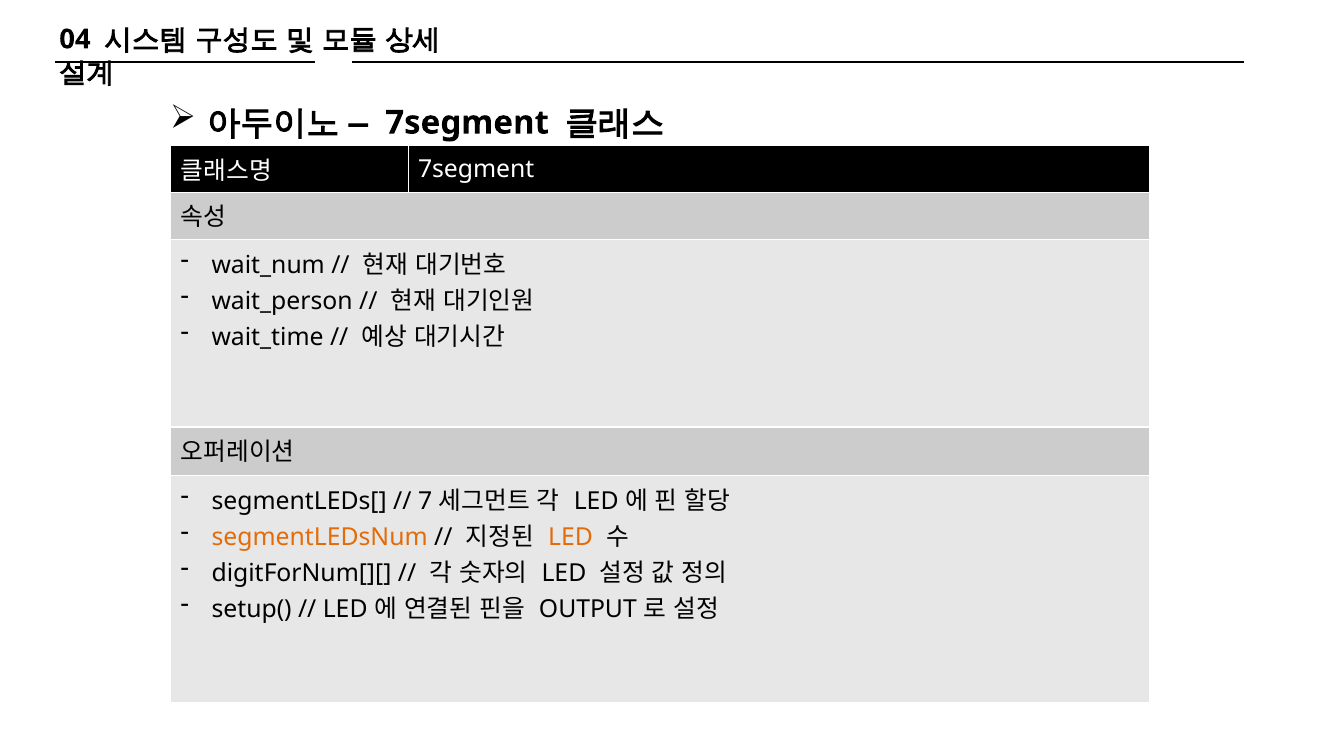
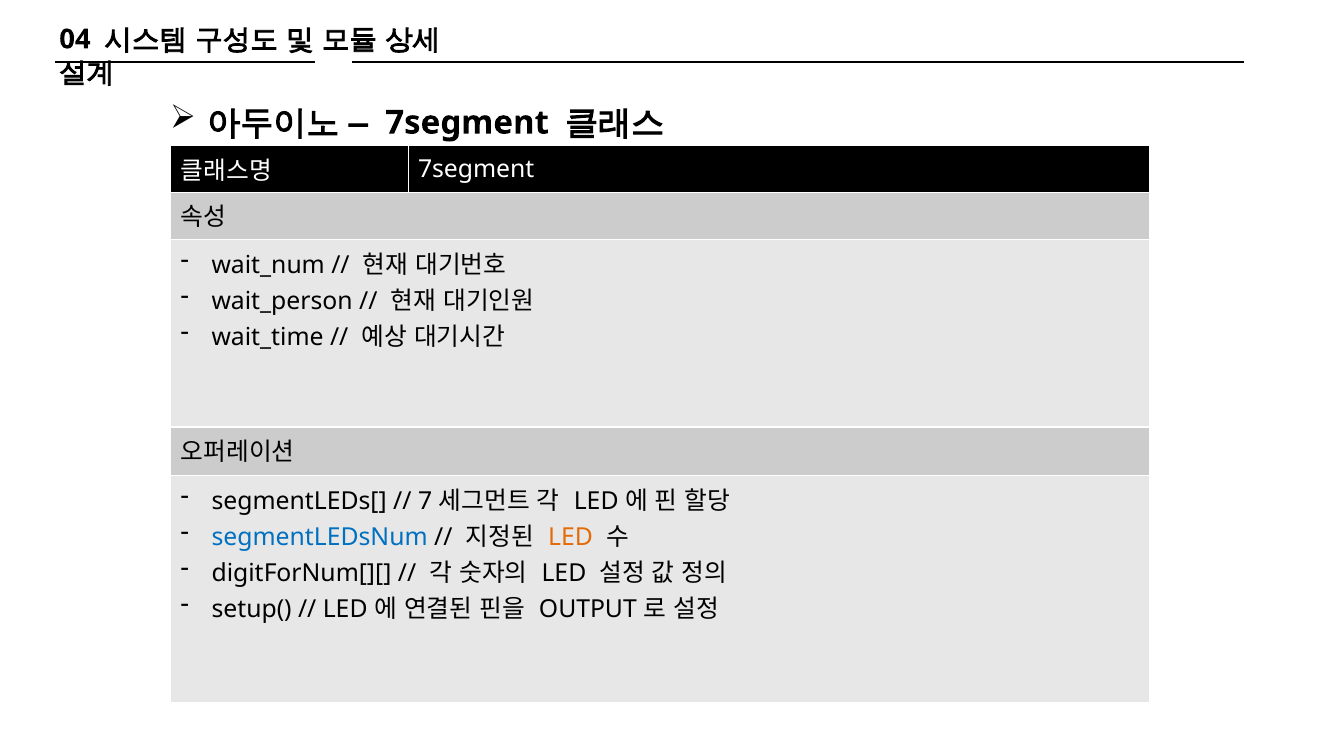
segmentLEDsNum colour: orange -> blue
